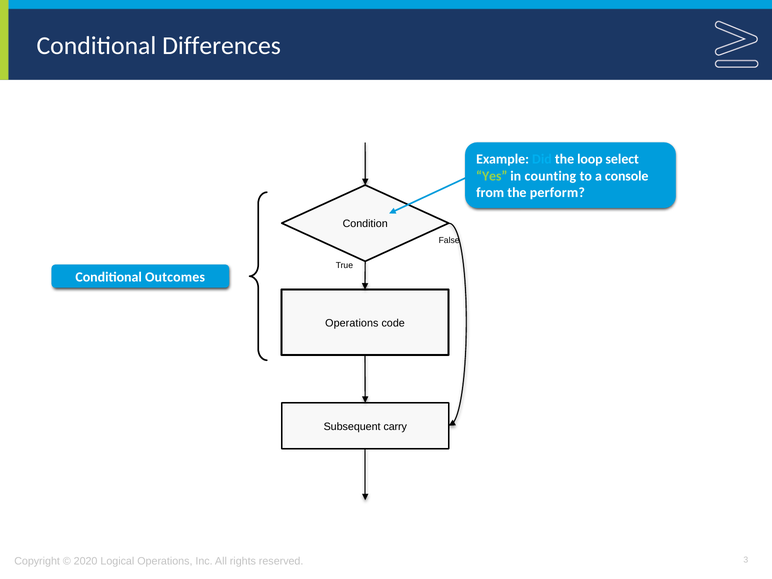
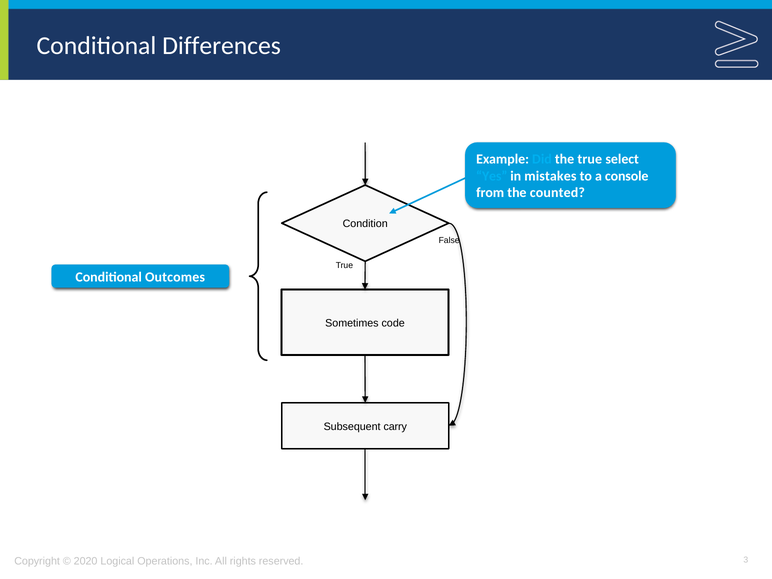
the loop: loop -> true
Yes colour: light green -> light blue
counting: counting -> mistakes
perform: perform -> counted
Operations at (352, 323): Operations -> Sometimes
